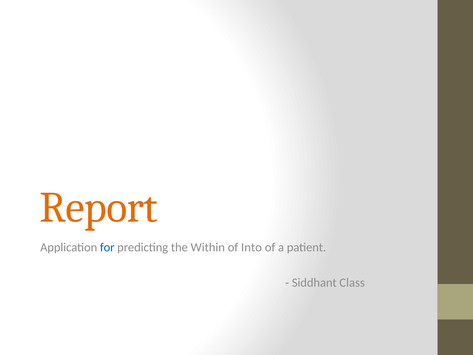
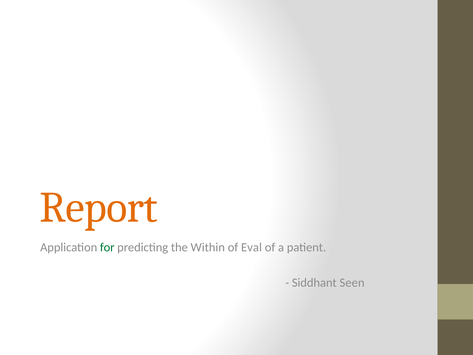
for colour: blue -> green
Into: Into -> Eval
Class: Class -> Seen
